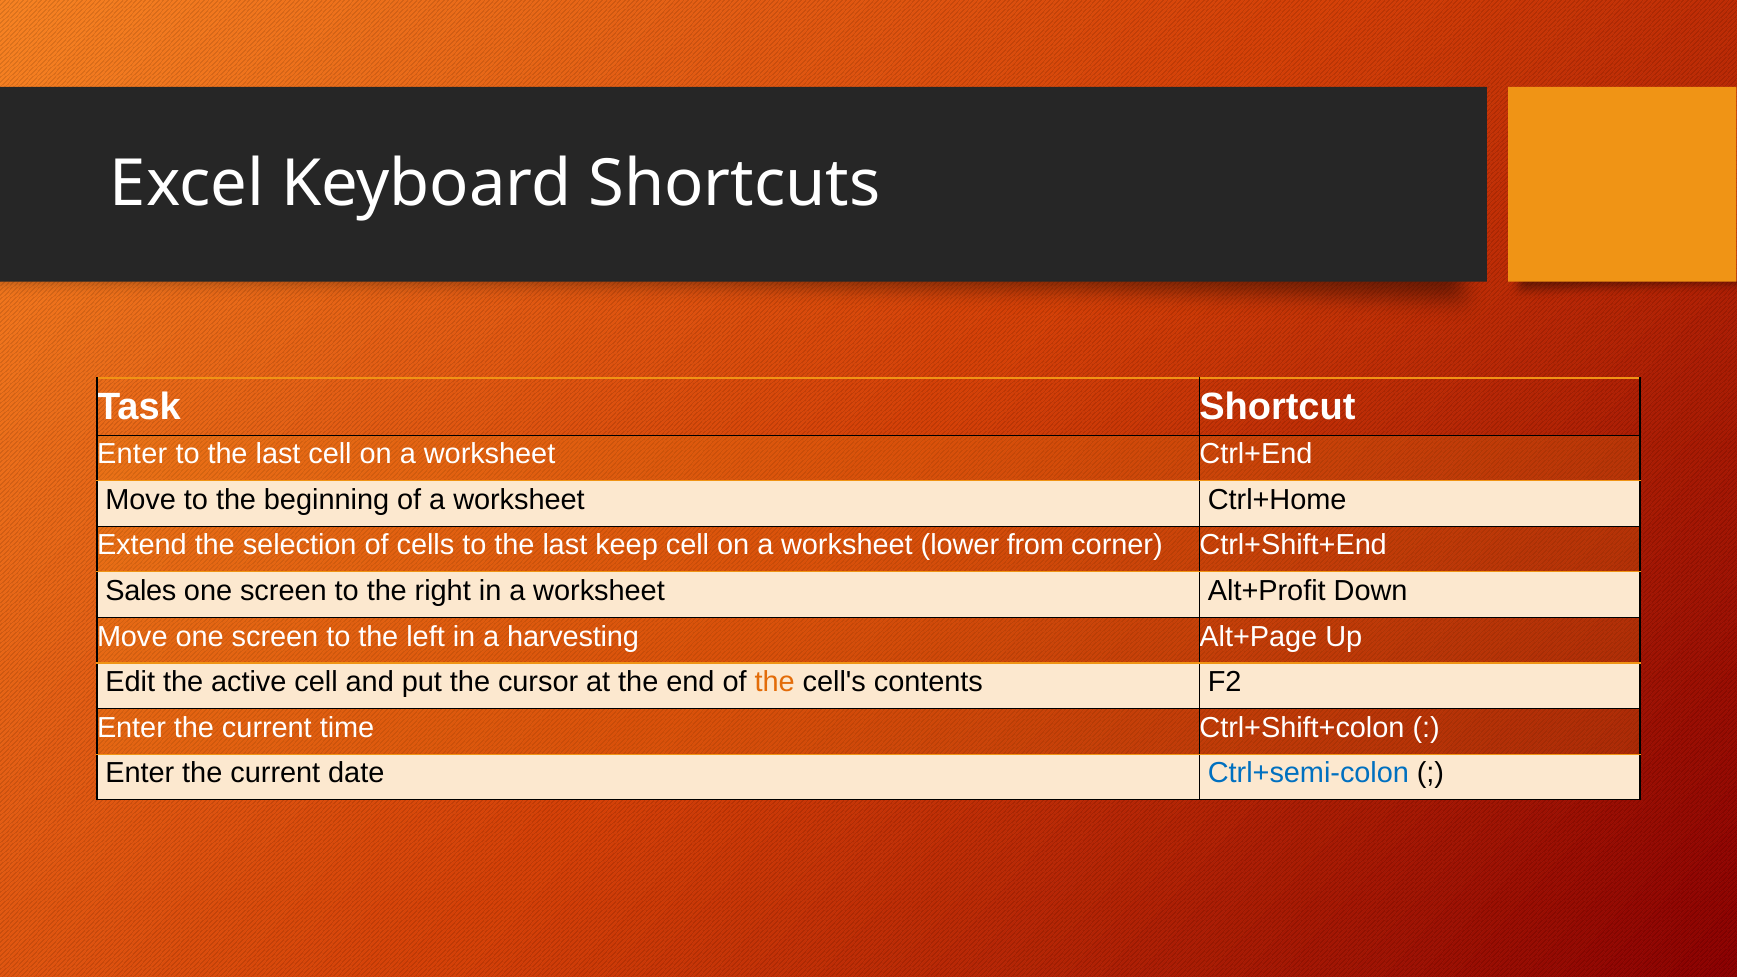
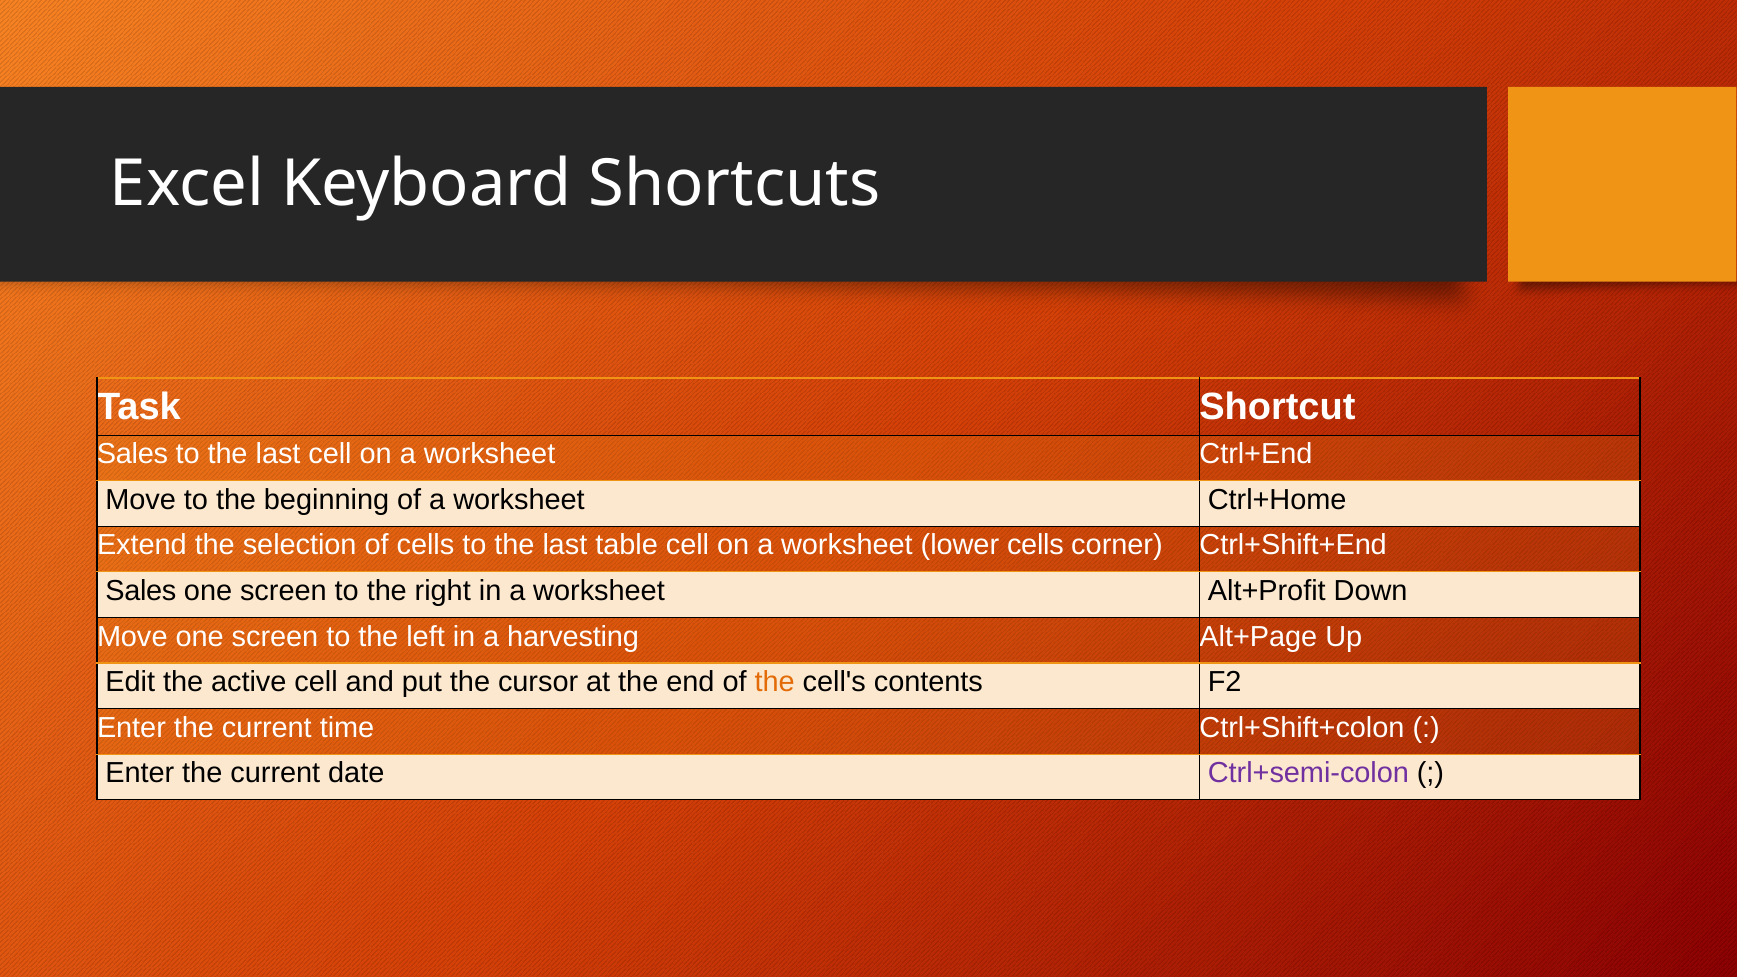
Enter at (132, 454): Enter -> Sales
keep: keep -> table
lower from: from -> cells
Ctrl+semi-colon colour: blue -> purple
